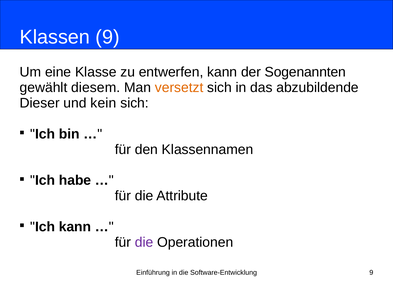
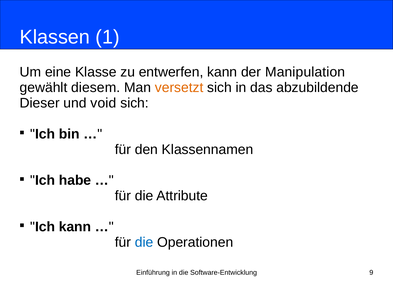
Klassen 9: 9 -> 1
Sogenannten: Sogenannten -> Manipulation
kein: kein -> void
die at (144, 242) colour: purple -> blue
